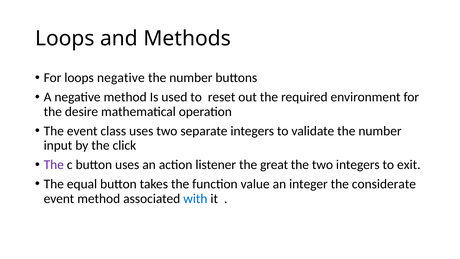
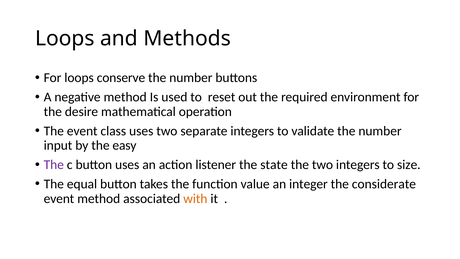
loops negative: negative -> conserve
click: click -> easy
great: great -> state
exit: exit -> size
with colour: blue -> orange
